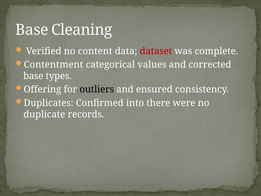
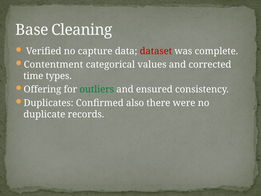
content: content -> capture
base at (33, 76): base -> time
outliers colour: black -> green
into: into -> also
